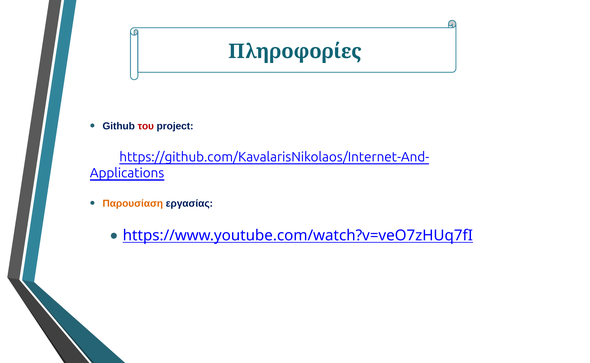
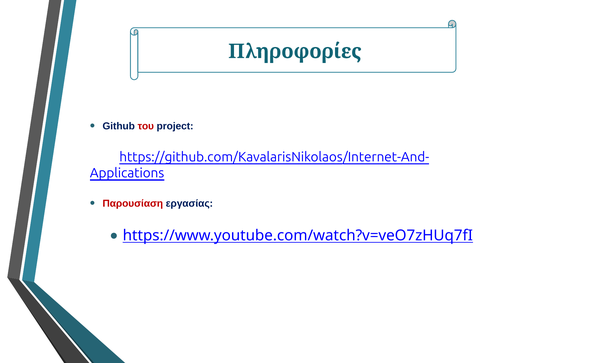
Παρουσίαση colour: orange -> red
